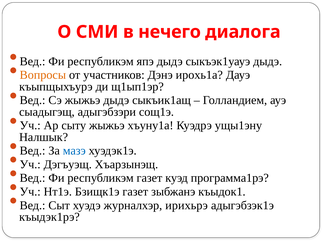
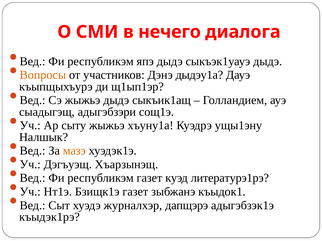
ирохь1а: ирохь1а -> дыдэу1а
мазэ colour: blue -> orange
программа1рэ: программа1рэ -> литературэ1рэ
ирихьрэ: ирихьрэ -> дапщэрэ
